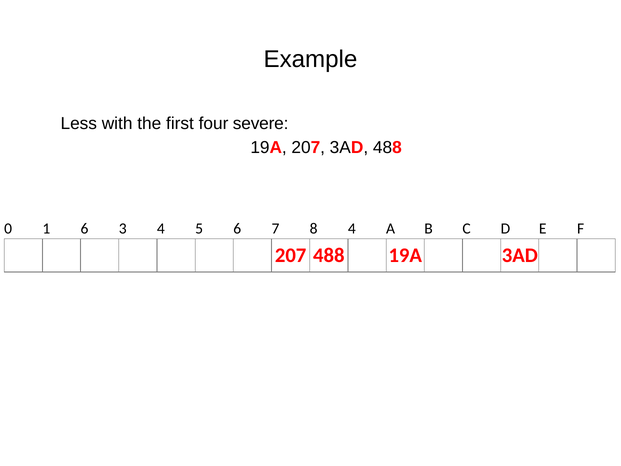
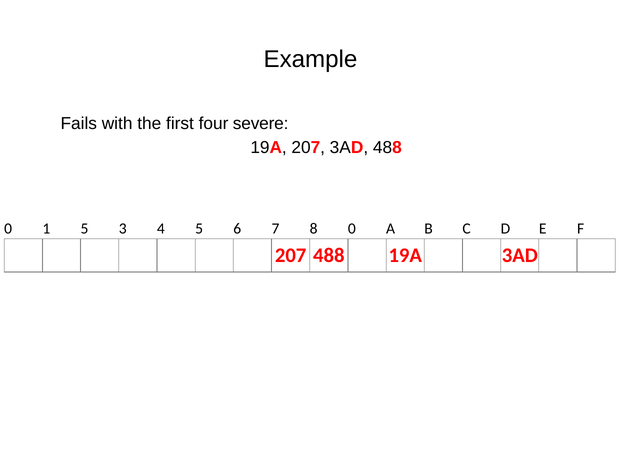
Less: Less -> Fails
1 6: 6 -> 5
8 4: 4 -> 0
